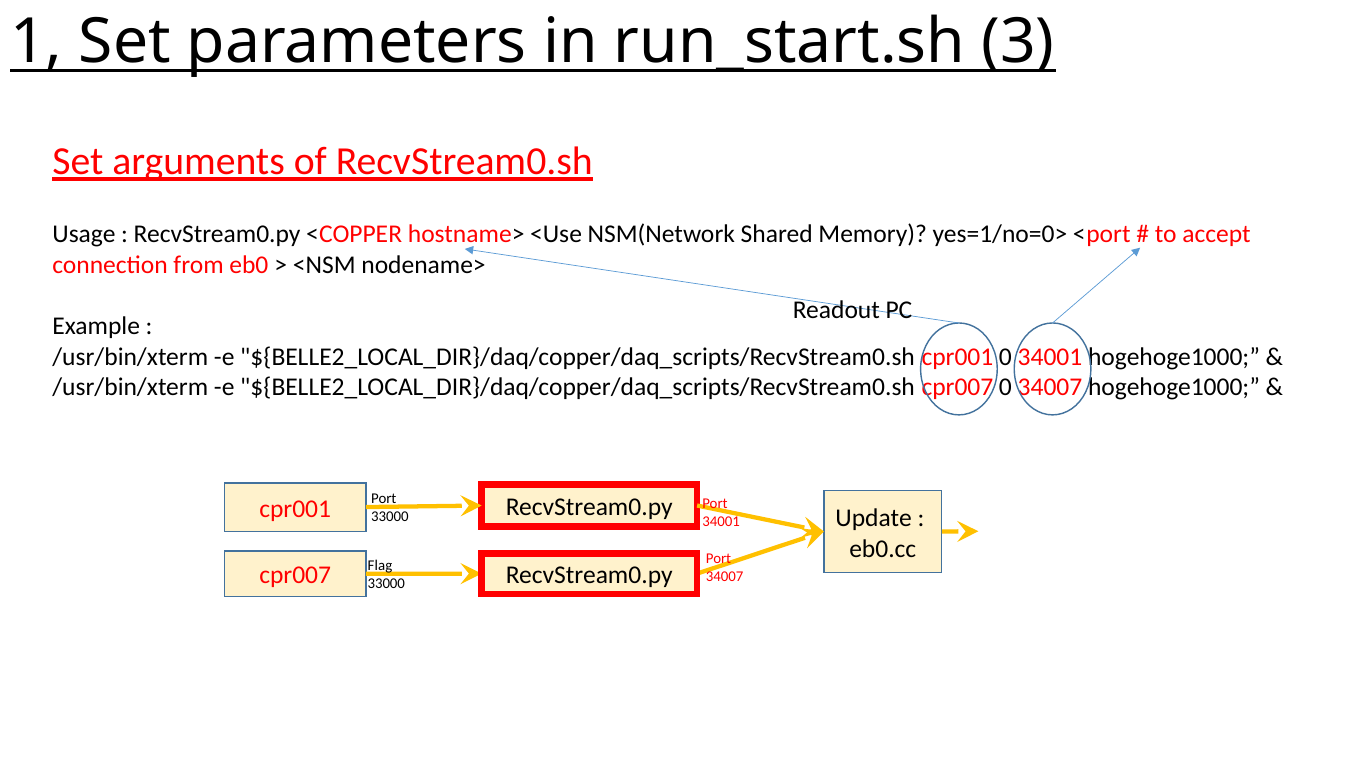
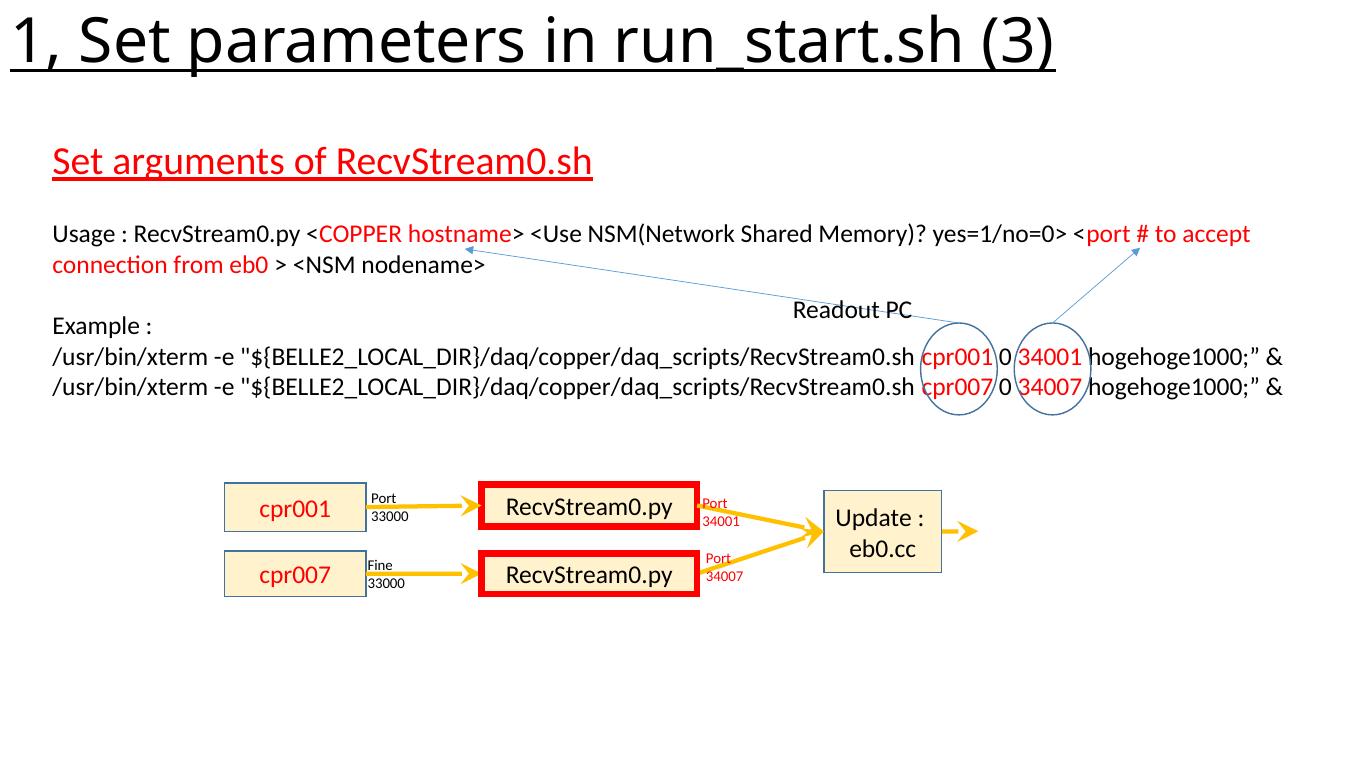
Flag: Flag -> Fine
